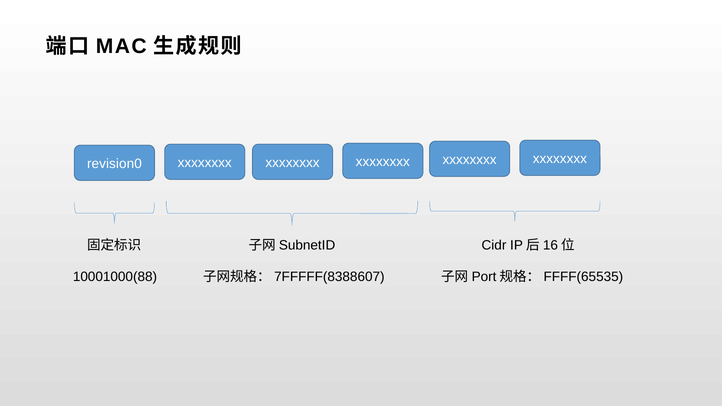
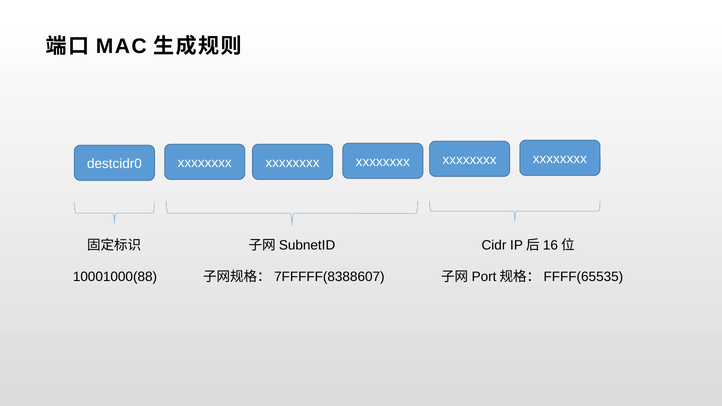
revision0: revision0 -> destcidr0
